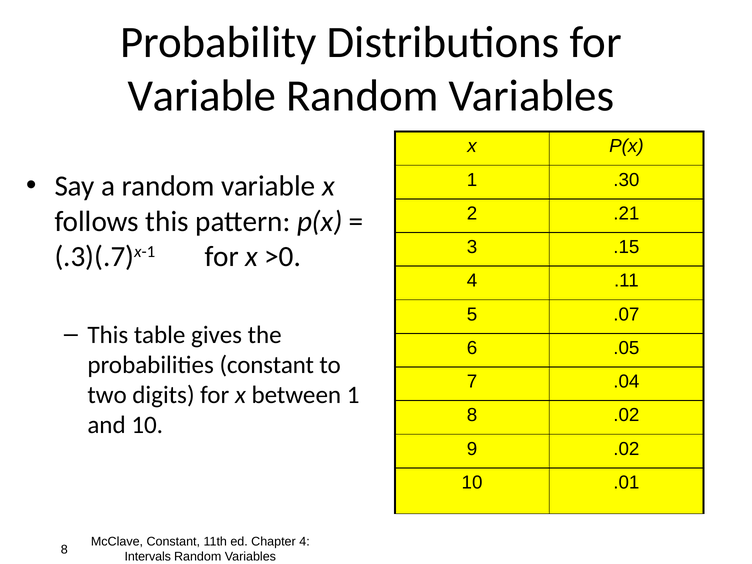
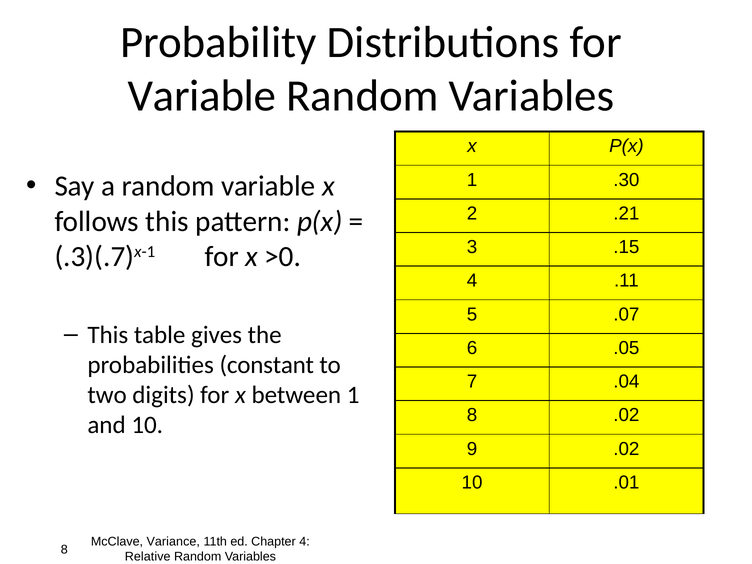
McClave Constant: Constant -> Variance
Intervals: Intervals -> Relative
